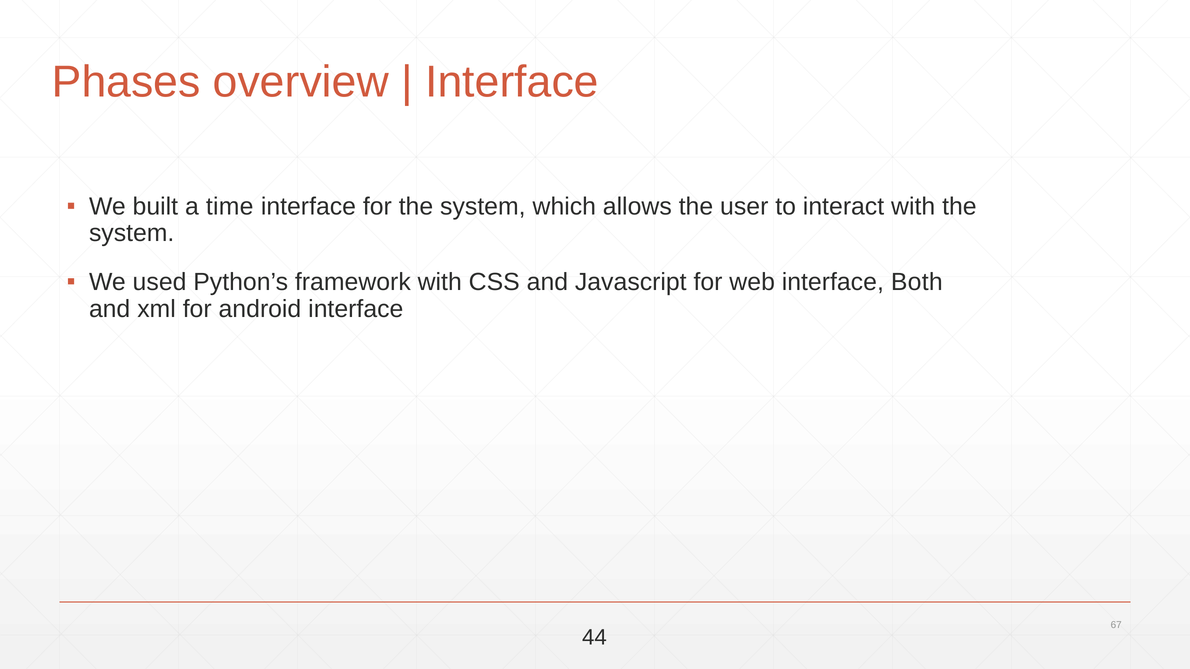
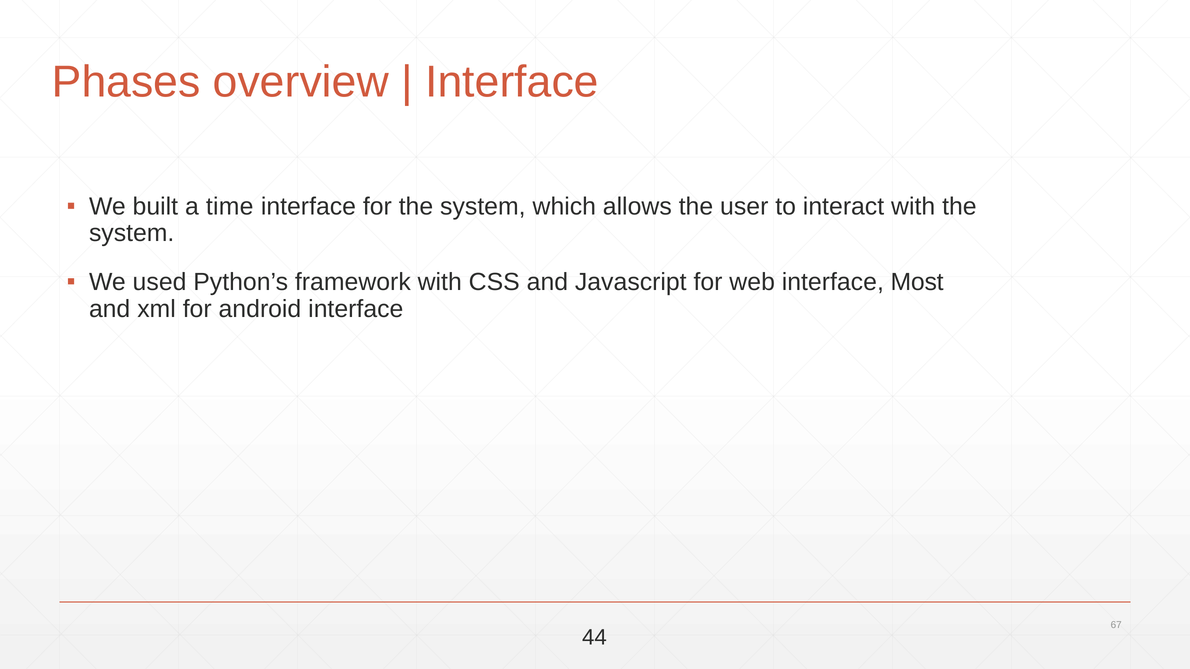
Both: Both -> Most
